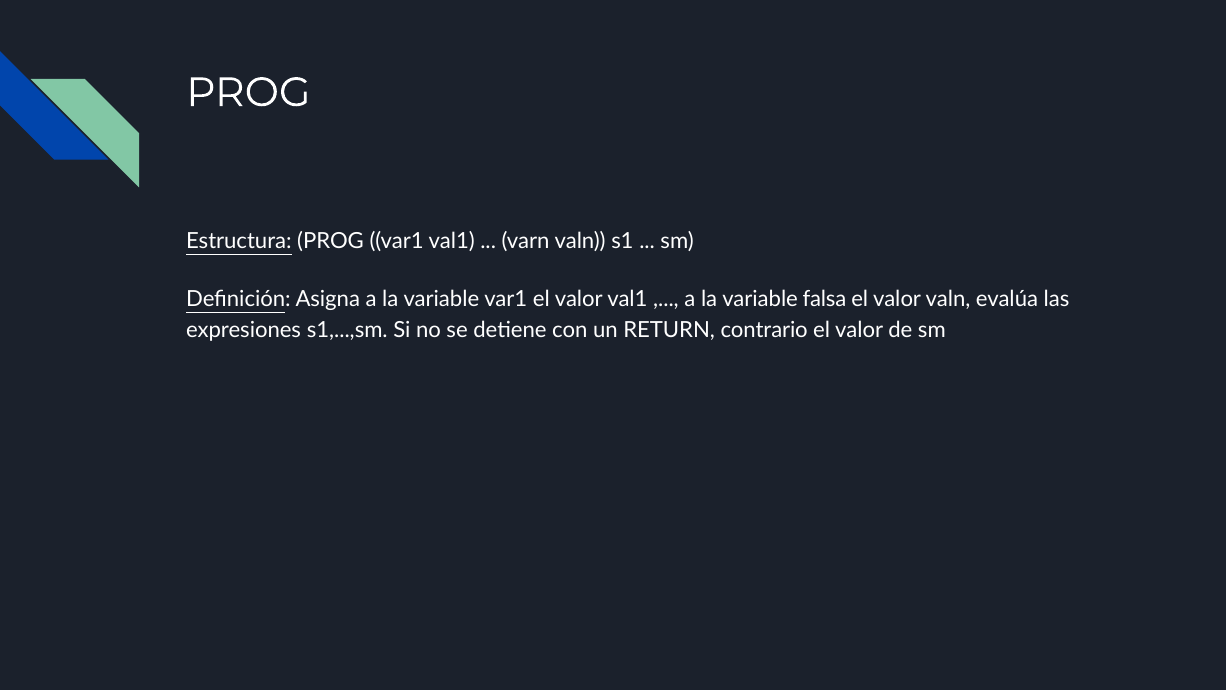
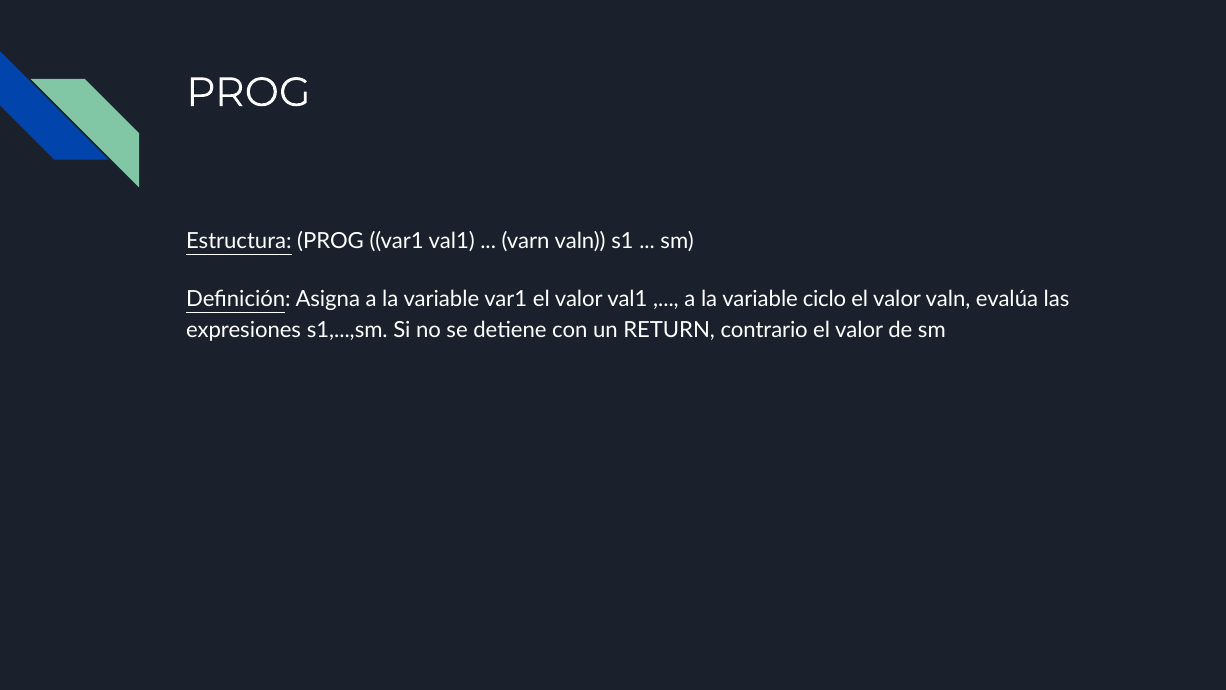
falsa: falsa -> ciclo
